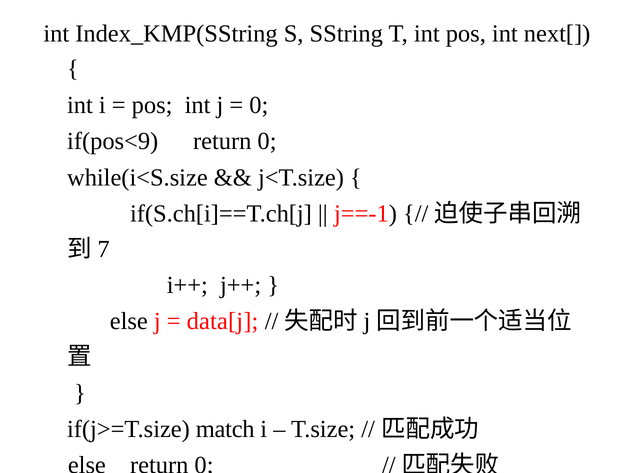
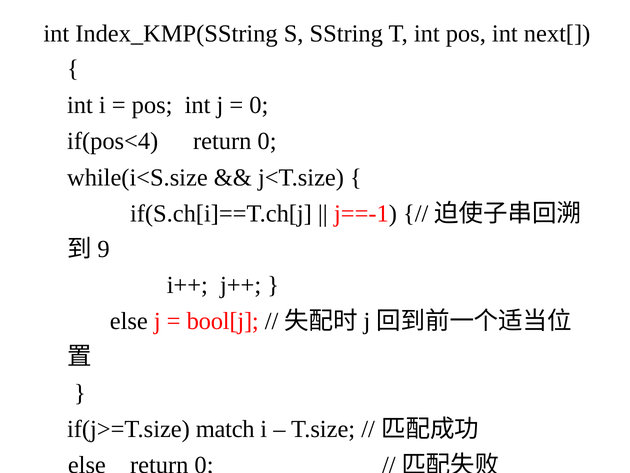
if(pos<9: if(pos<9 -> if(pos<4
7: 7 -> 9
data[j: data[j -> bool[j
